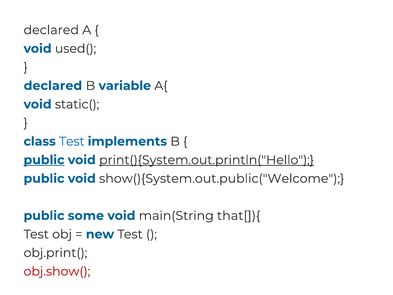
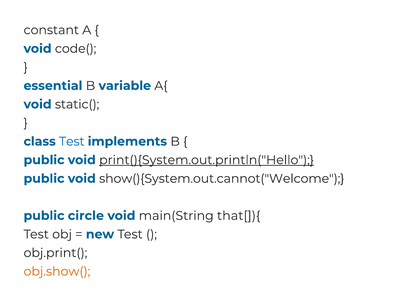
declared at (51, 30): declared -> constant
used(: used( -> code(
declared at (53, 86): declared -> essential
public at (44, 160) underline: present -> none
show(){System.out.public("Welcome: show(){System.out.public("Welcome -> show(){System.out.cannot("Welcome
some: some -> circle
obj.show( colour: red -> orange
